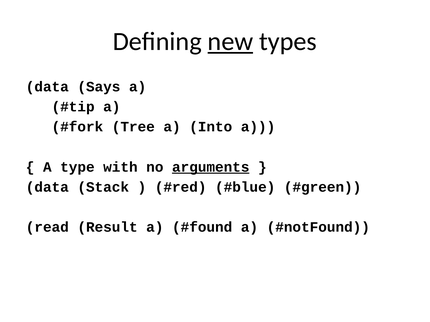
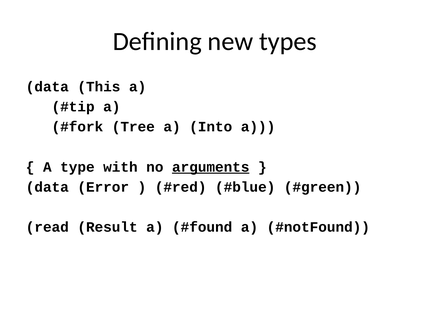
new underline: present -> none
Says: Says -> This
Stack: Stack -> Error
